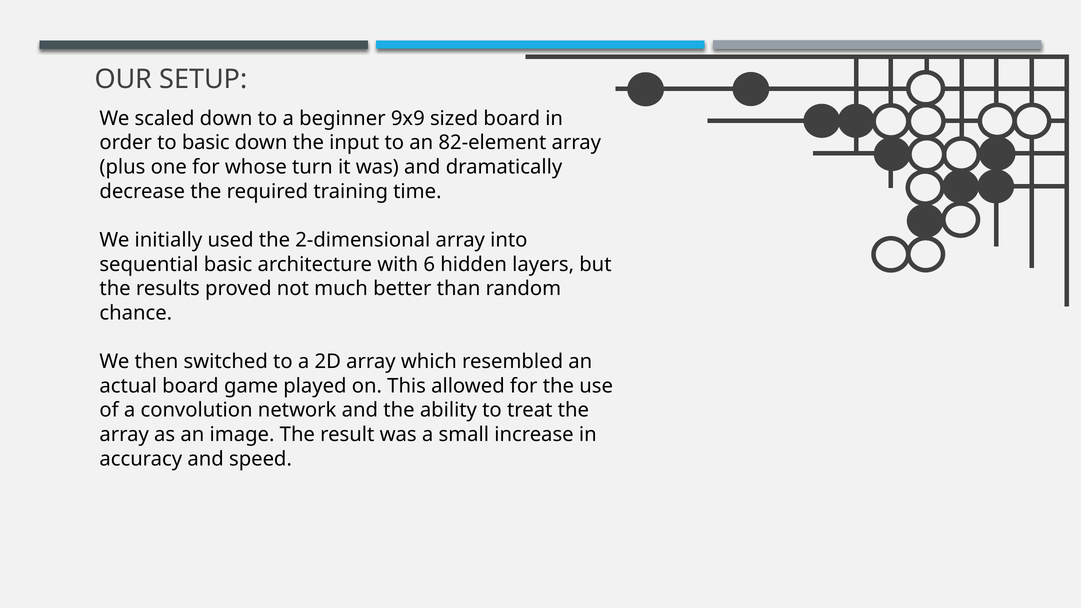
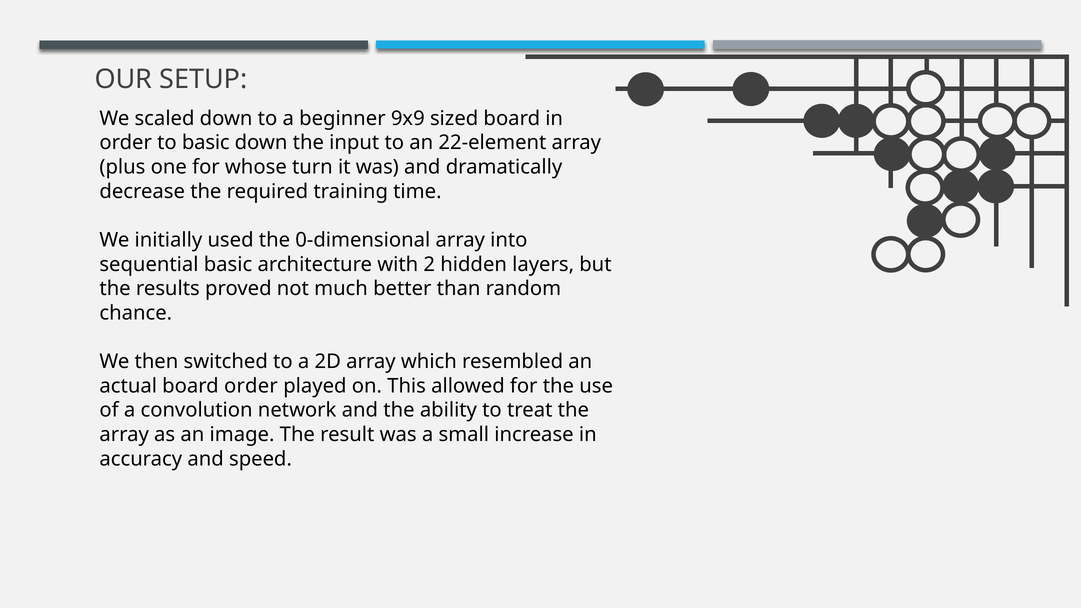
82-element: 82-element -> 22-element
2-dimensional: 2-dimensional -> 0-dimensional
6: 6 -> 2
board game: game -> order
